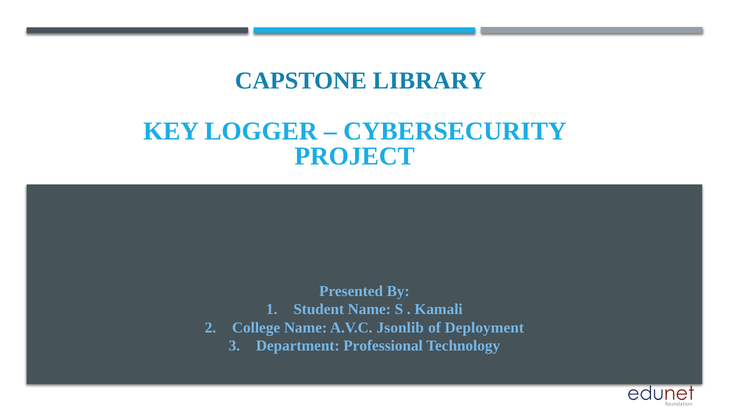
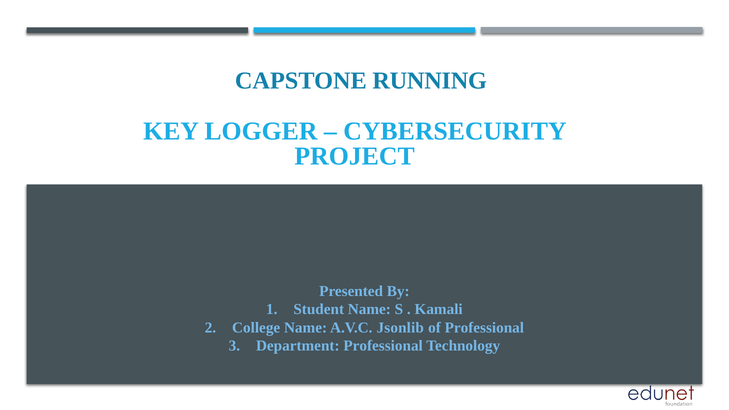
LIBRARY: LIBRARY -> RUNNING
of Deployment: Deployment -> Professional
